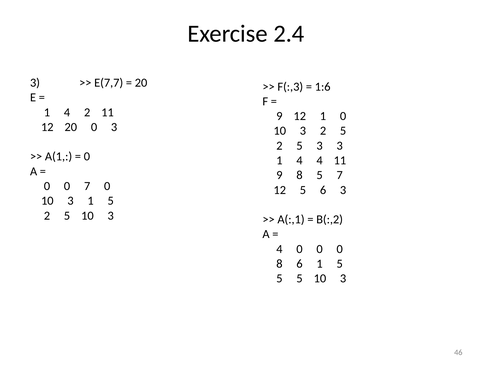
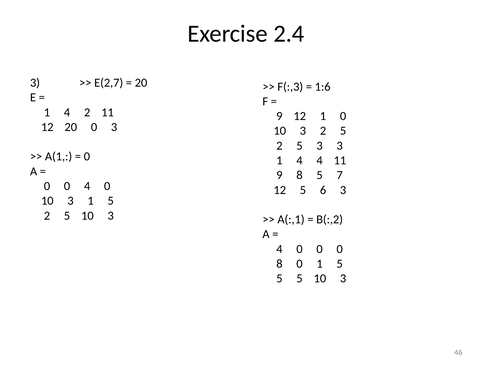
E(7,7: E(7,7 -> E(2,7
0 7: 7 -> 4
8 6: 6 -> 0
